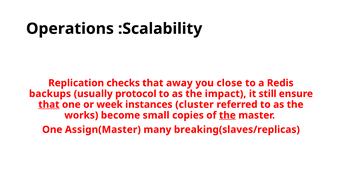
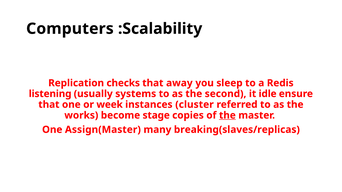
Operations: Operations -> Computers
close: close -> sleep
backups: backups -> listening
protocol: protocol -> systems
impact: impact -> second
still: still -> idle
that at (49, 105) underline: present -> none
small: small -> stage
